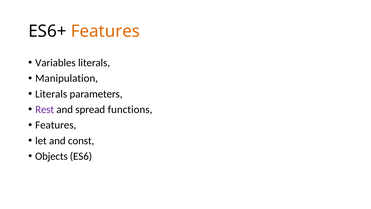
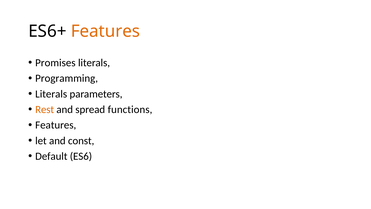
Variables: Variables -> Promises
Manipulation: Manipulation -> Programming
Rest colour: purple -> orange
Objects: Objects -> Default
